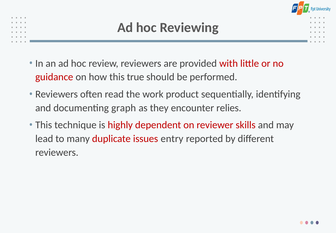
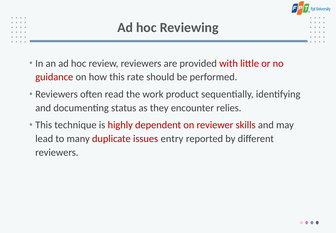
true: true -> rate
graph: graph -> status
